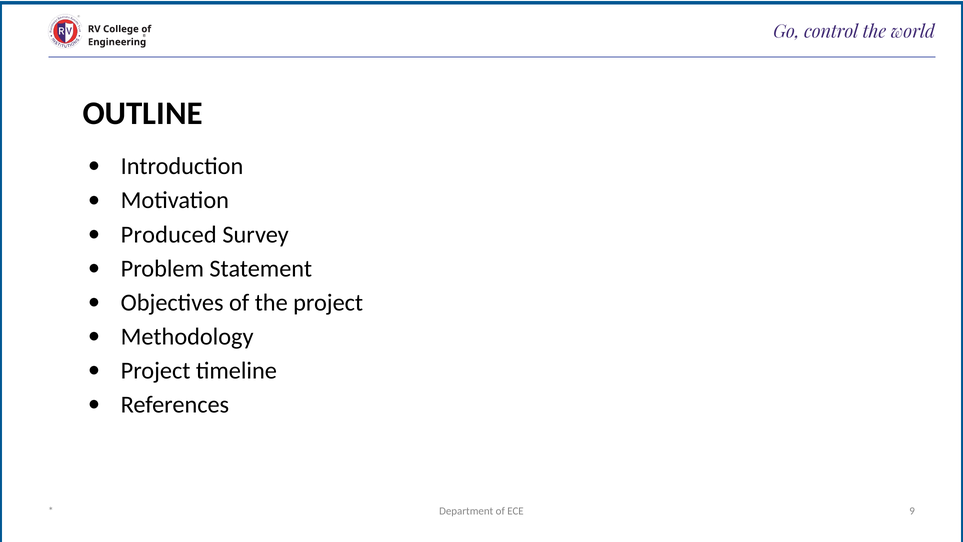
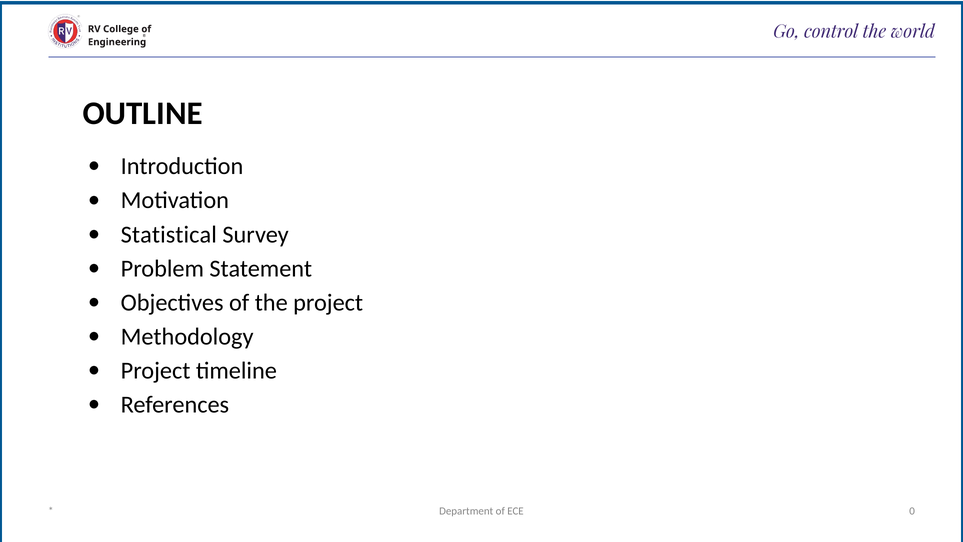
Produced: Produced -> Statistical
9: 9 -> 0
